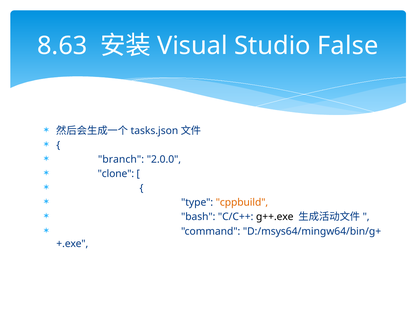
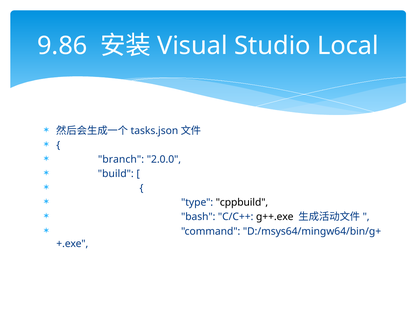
8.63: 8.63 -> 9.86
False: False -> Local
clone: clone -> build
cppbuild colour: orange -> black
